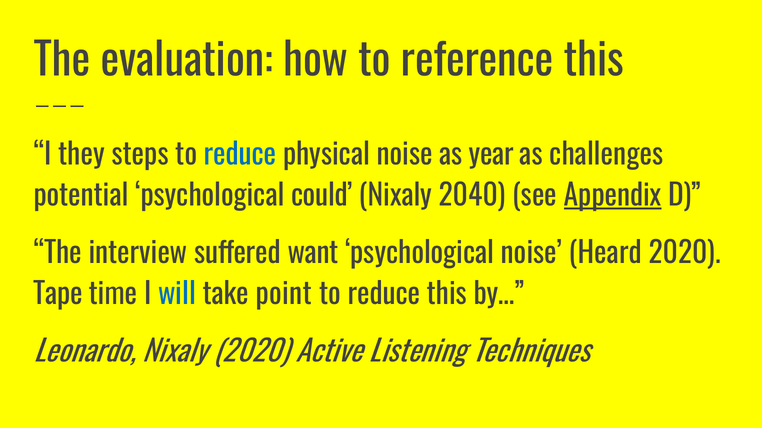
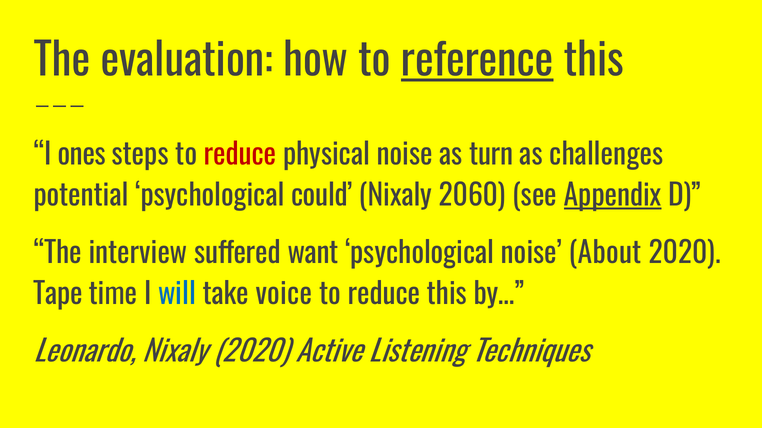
reference underline: none -> present
they: they -> ones
reduce at (240, 155) colour: blue -> red
year: year -> turn
2040: 2040 -> 2060
Heard: Heard -> About
point: point -> voice
